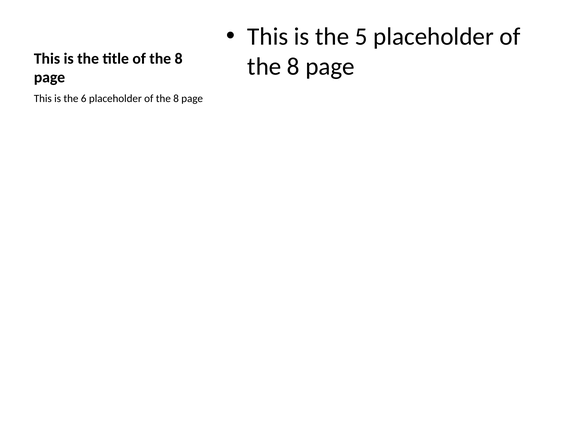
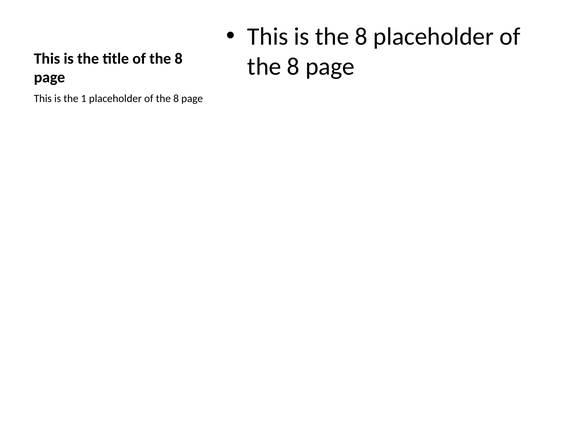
is the 5: 5 -> 8
6: 6 -> 1
